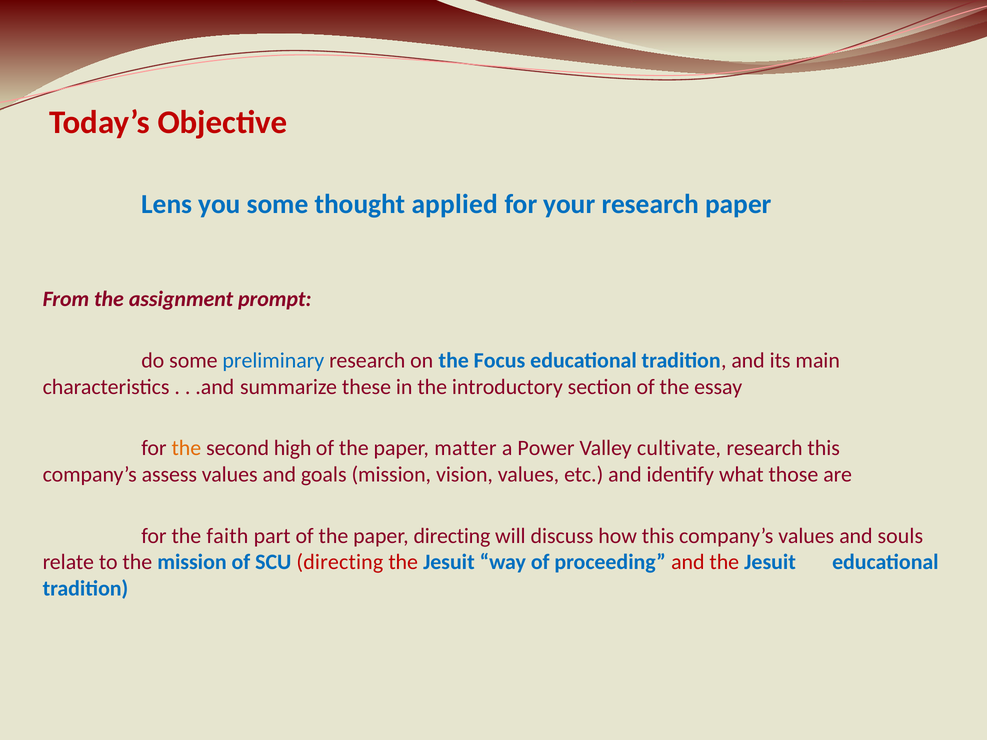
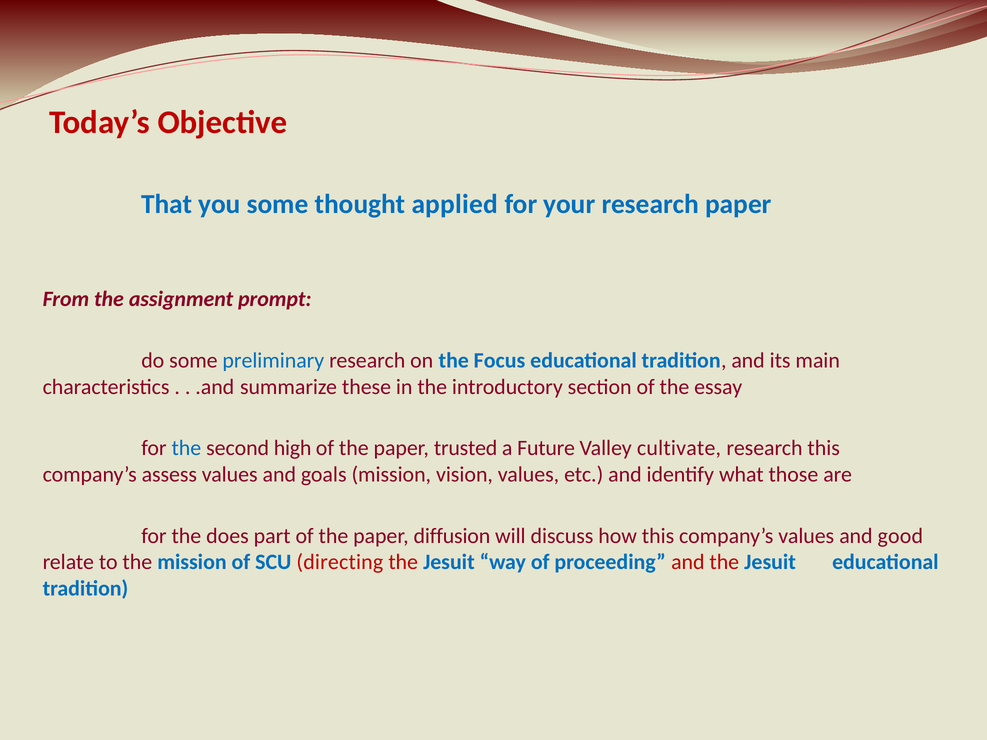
Lens: Lens -> That
the at (186, 448) colour: orange -> blue
matter: matter -> trusted
Power: Power -> Future
faith: faith -> does
paper directing: directing -> diffusion
souls: souls -> good
